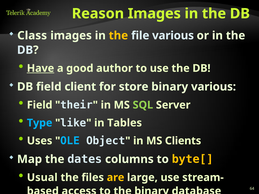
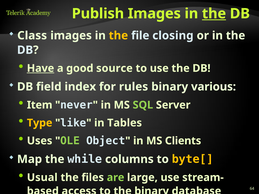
Reason: Reason -> Publish
the at (214, 14) underline: none -> present
file various: various -> closing
author: author -> source
client: client -> index
store: store -> rules
Field at (40, 105): Field -> Item
their: their -> never
Type colour: light blue -> yellow
OLE colour: light blue -> light green
dates: dates -> while
are colour: yellow -> light green
